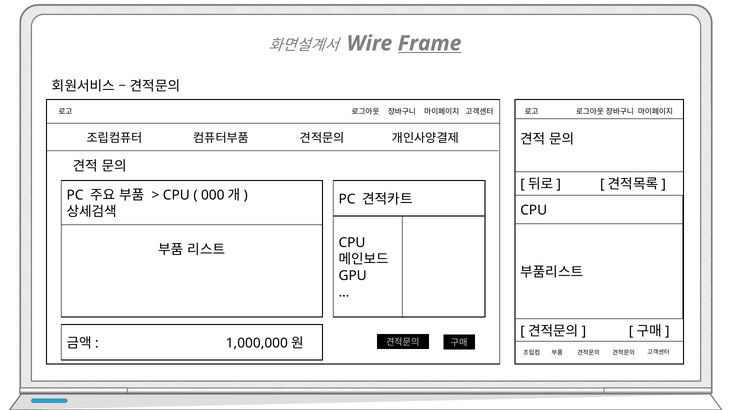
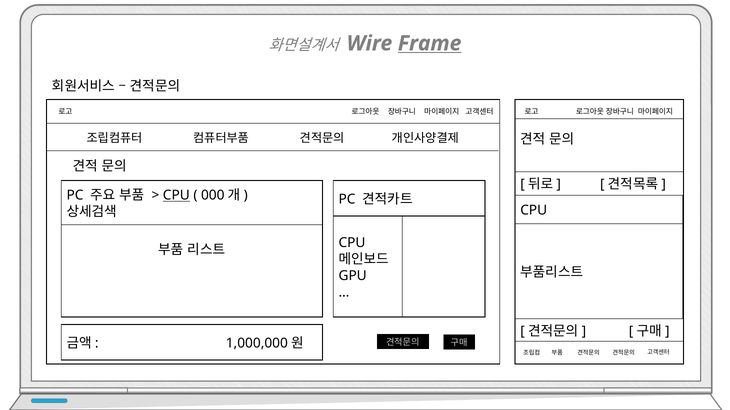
CPU at (176, 196) underline: none -> present
